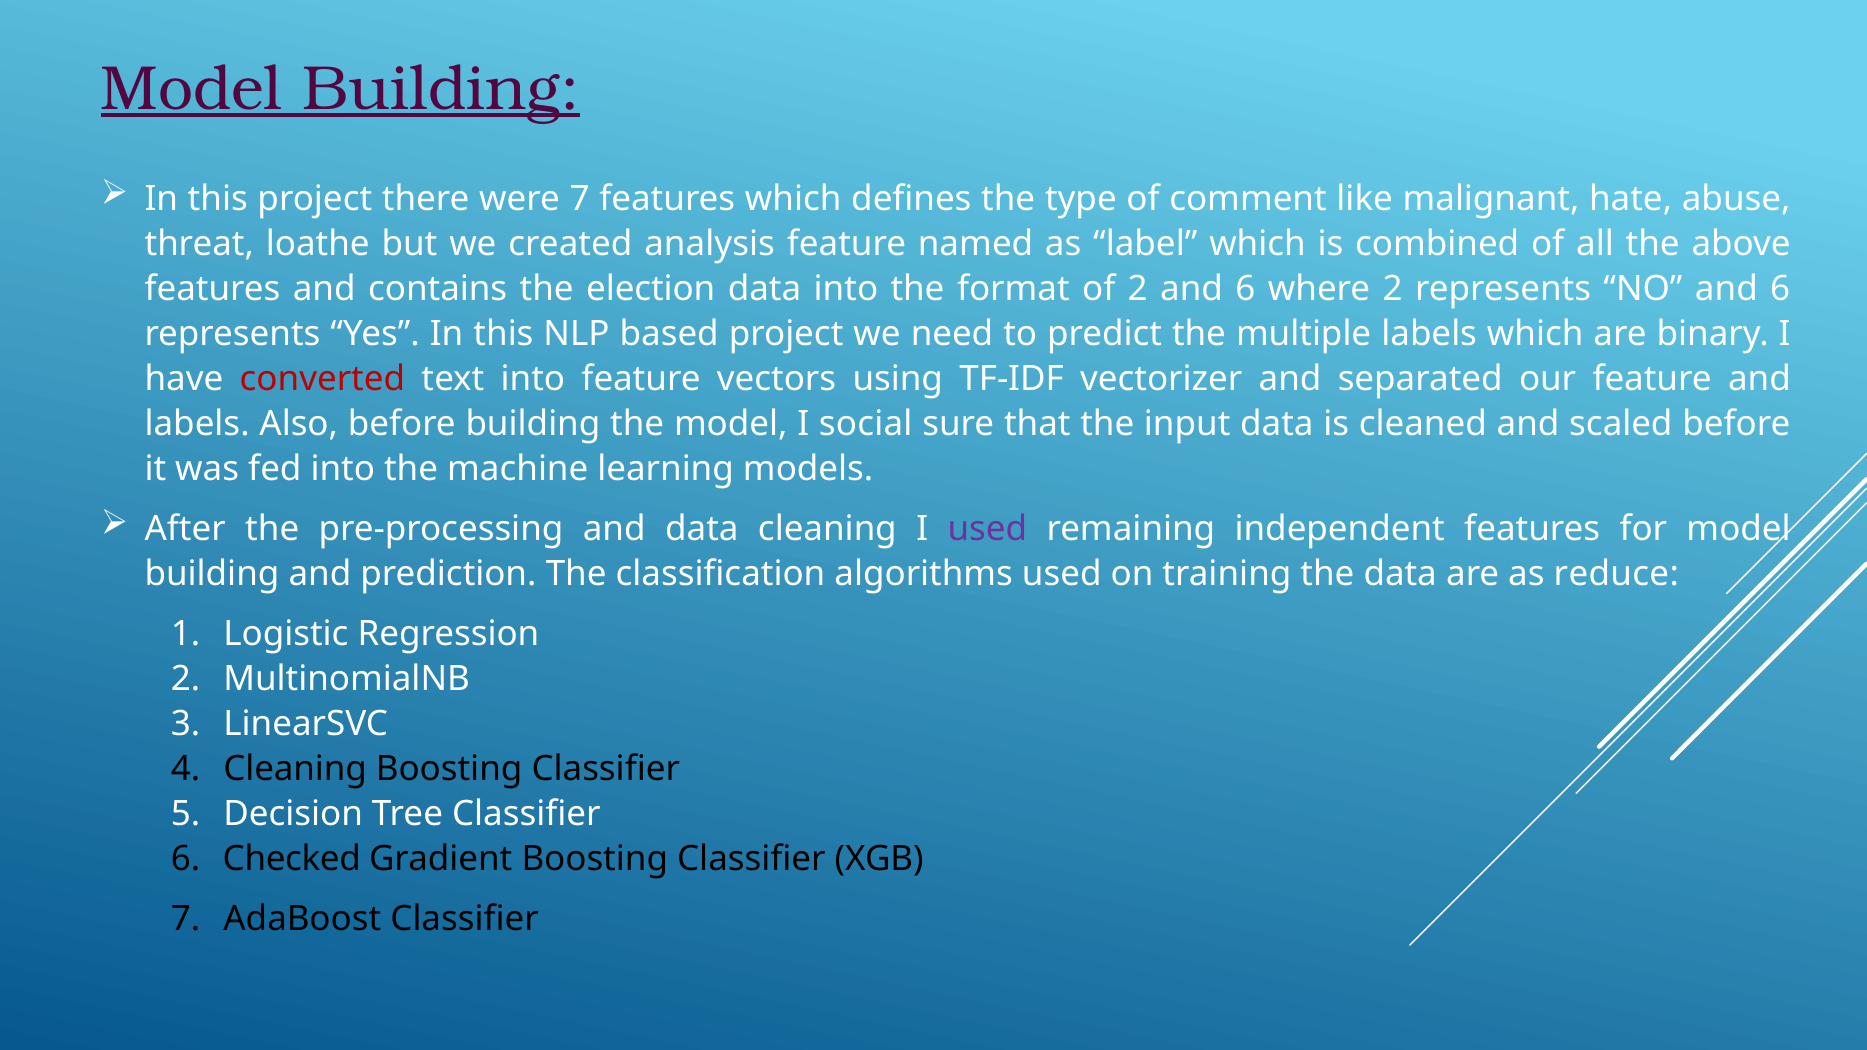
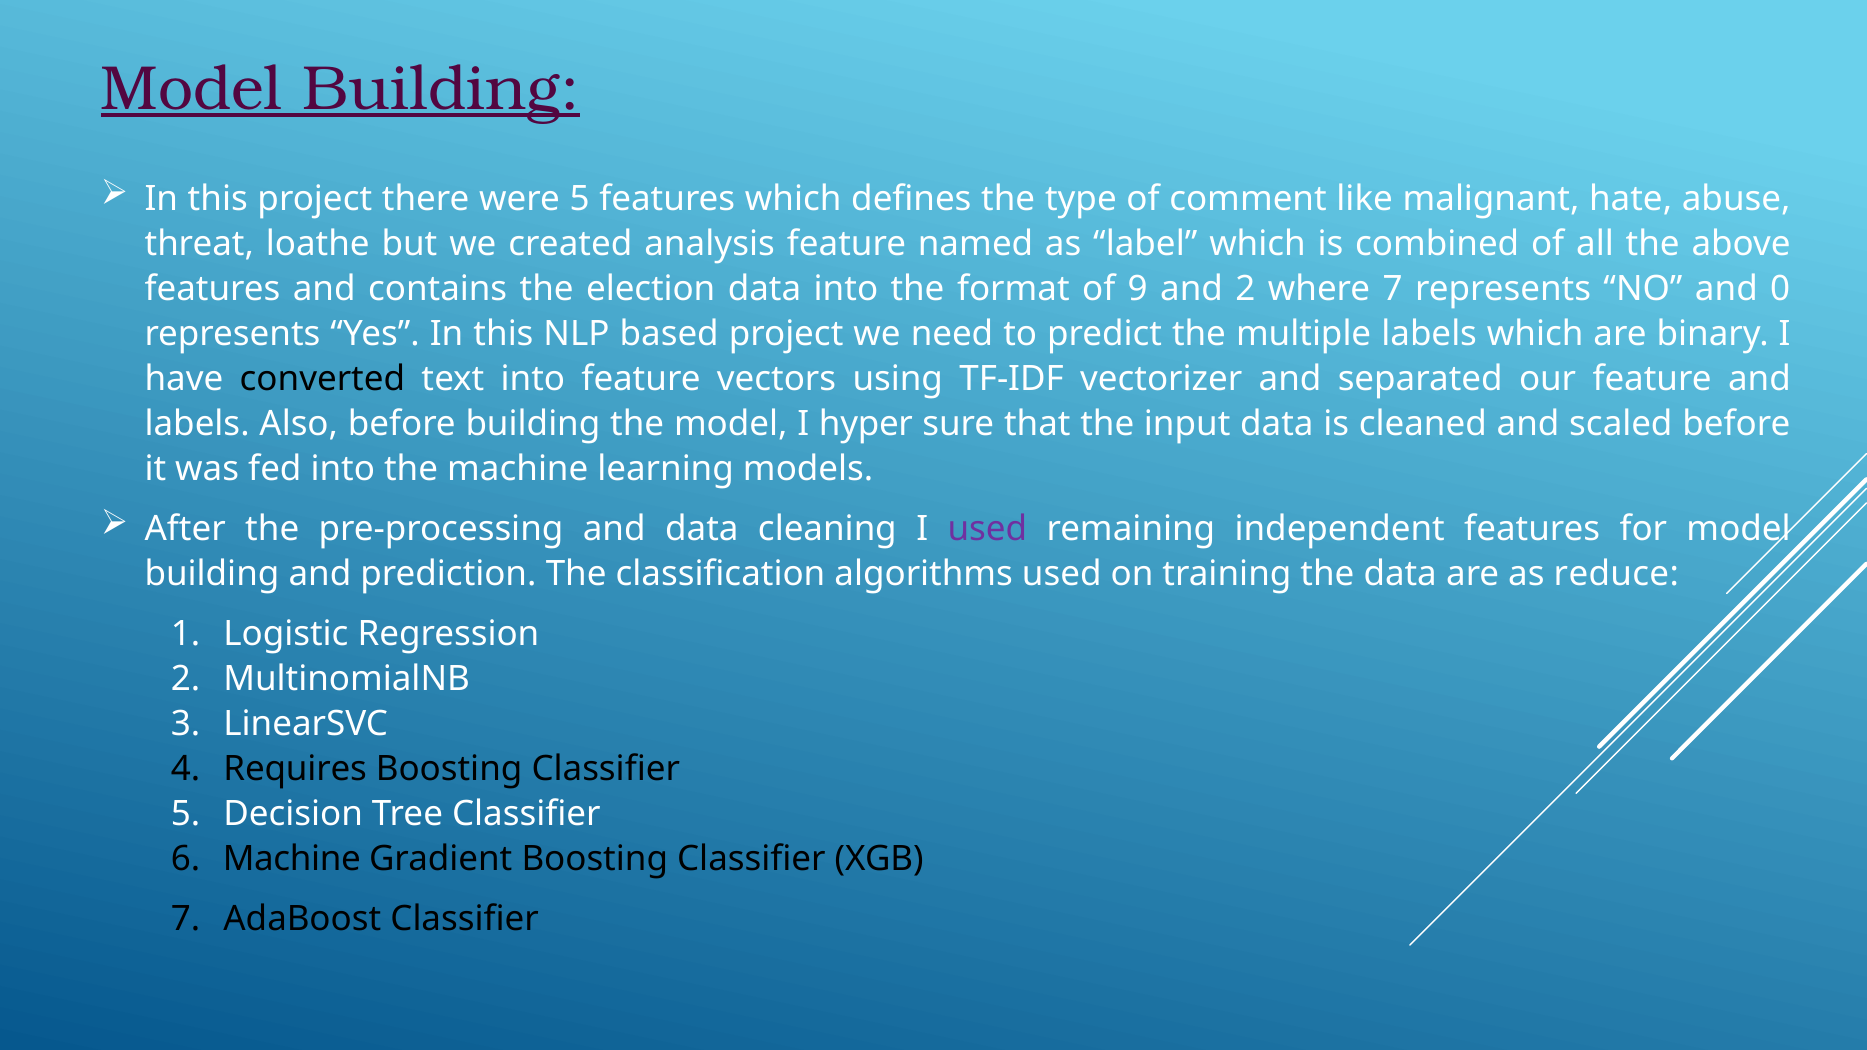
were 7: 7 -> 5
of 2: 2 -> 9
6 at (1245, 289): 6 -> 2
where 2: 2 -> 7
NO and 6: 6 -> 0
converted colour: red -> black
social: social -> hyper
Cleaning at (295, 769): Cleaning -> Requires
6 Checked: Checked -> Machine
